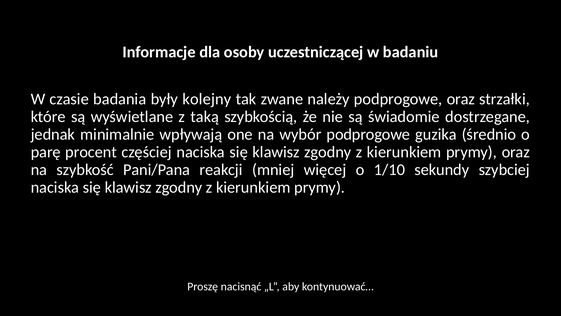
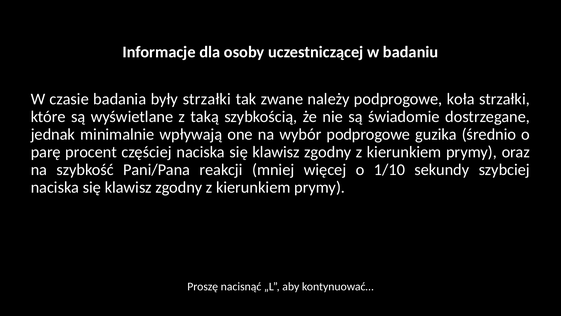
były kolejny: kolejny -> strzałki
podprogowe oraz: oraz -> koła
